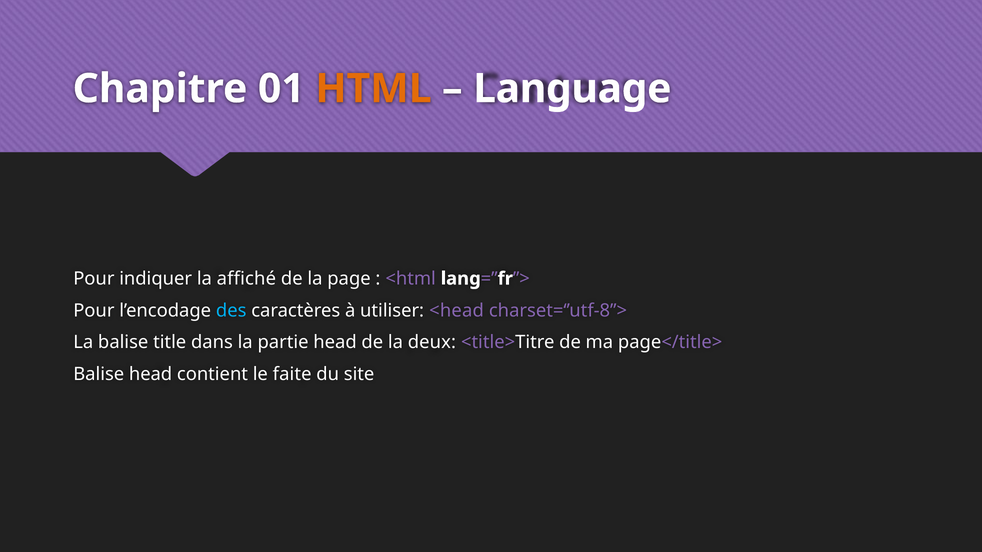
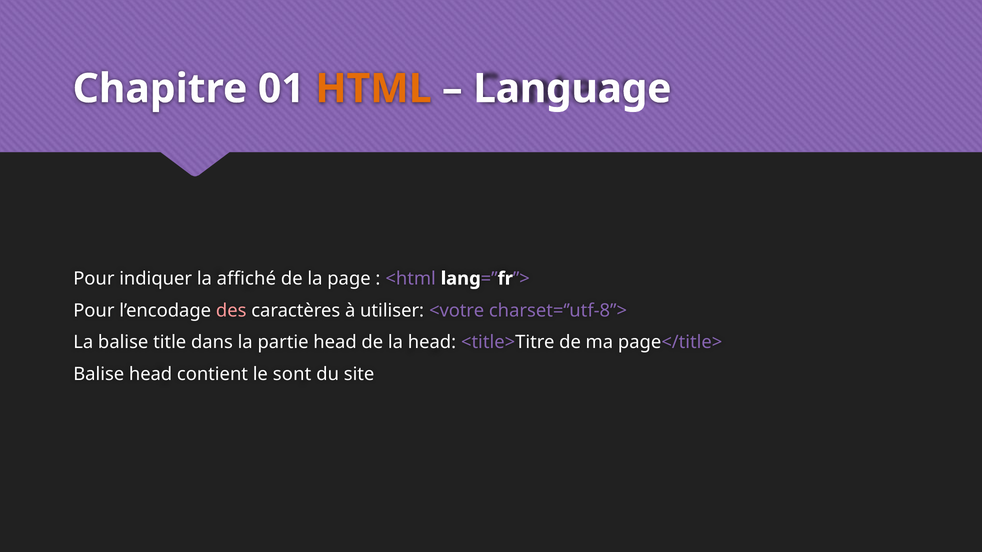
des colour: light blue -> pink
<head: <head -> <votre
la deux: deux -> head
faite: faite -> sont
